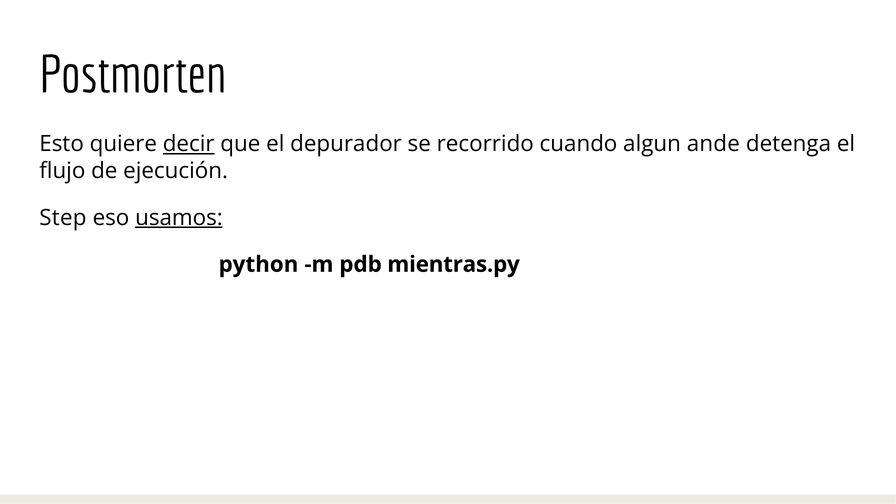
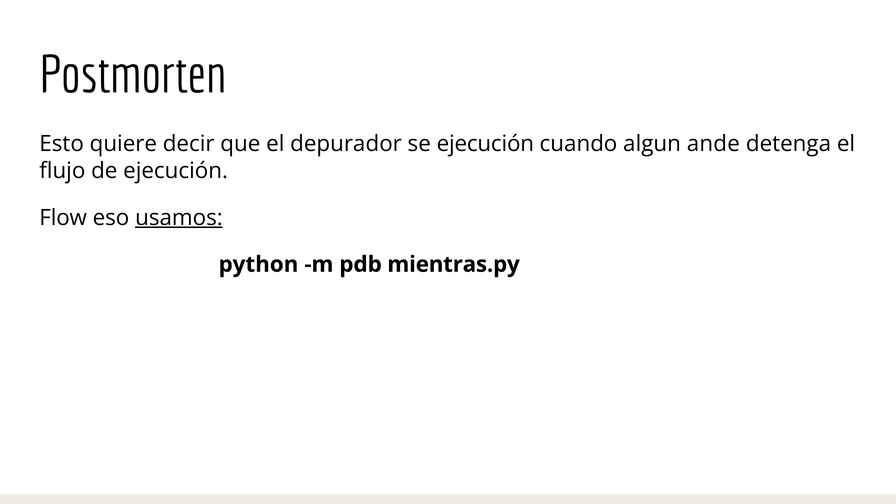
decir underline: present -> none
se recorrido: recorrido -> ejecución
Step: Step -> Flow
